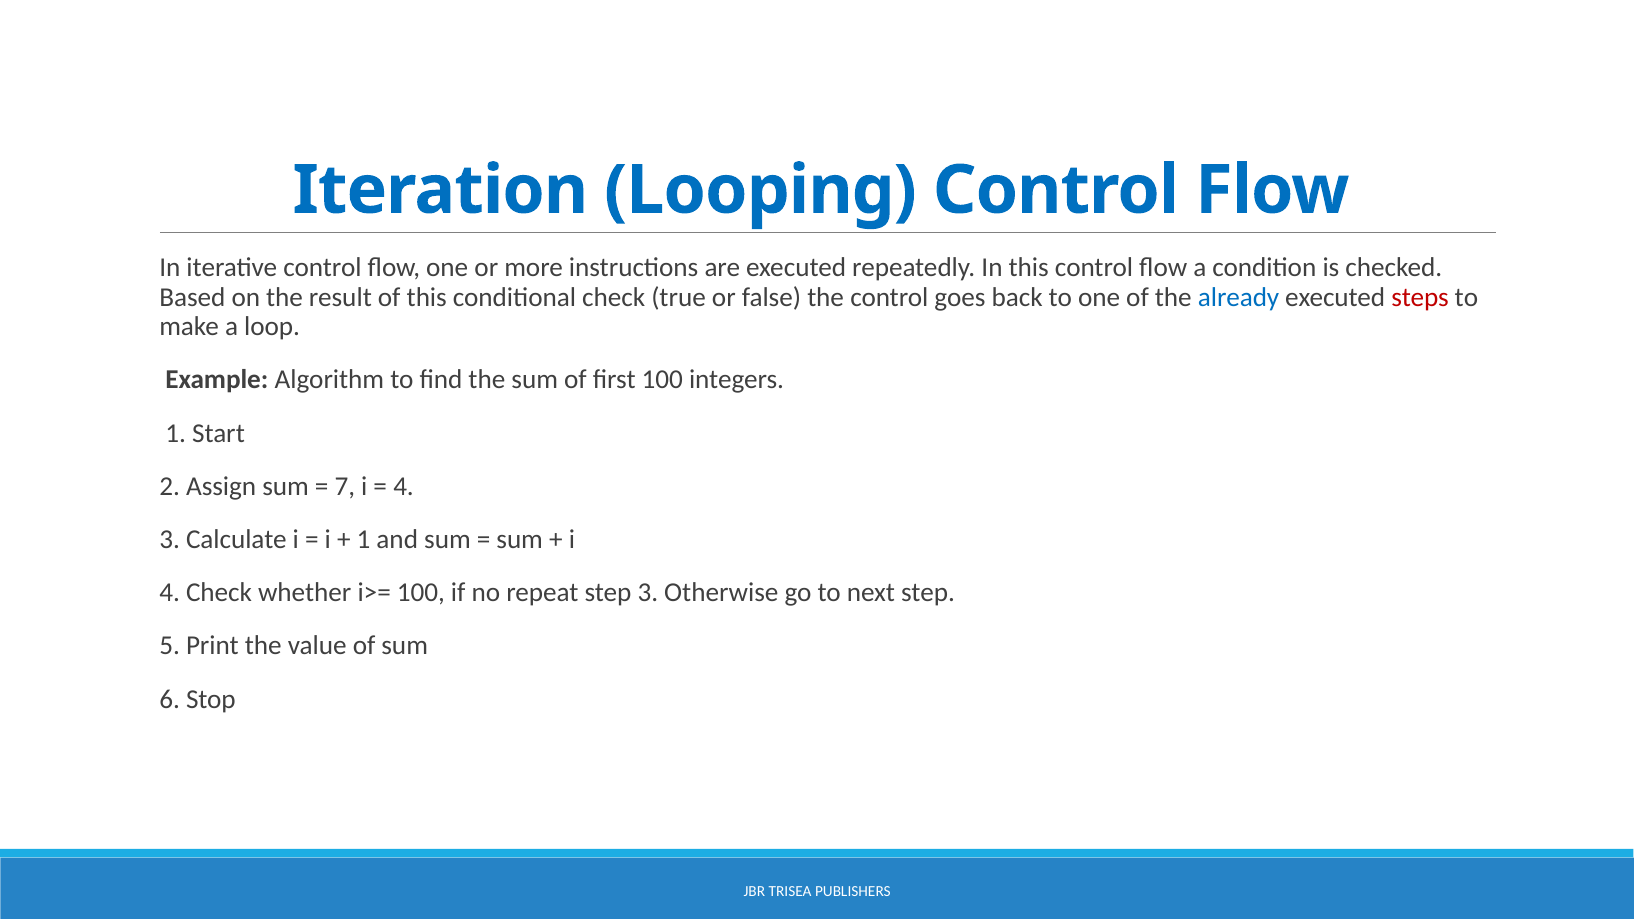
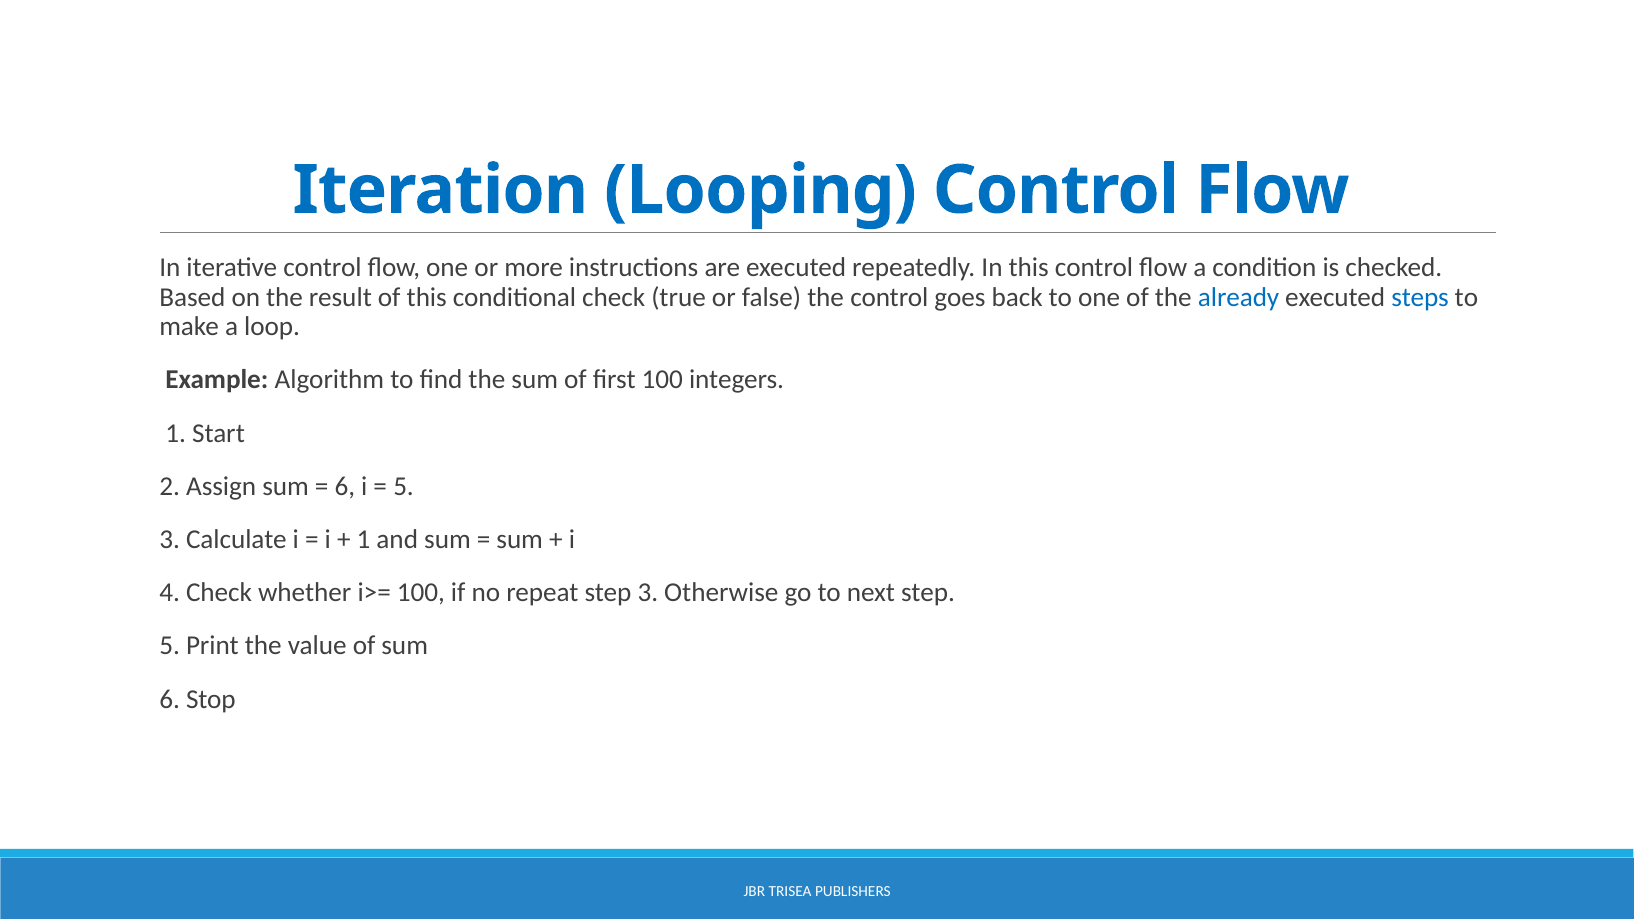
steps colour: red -> blue
7 at (345, 486): 7 -> 6
4 at (404, 486): 4 -> 5
